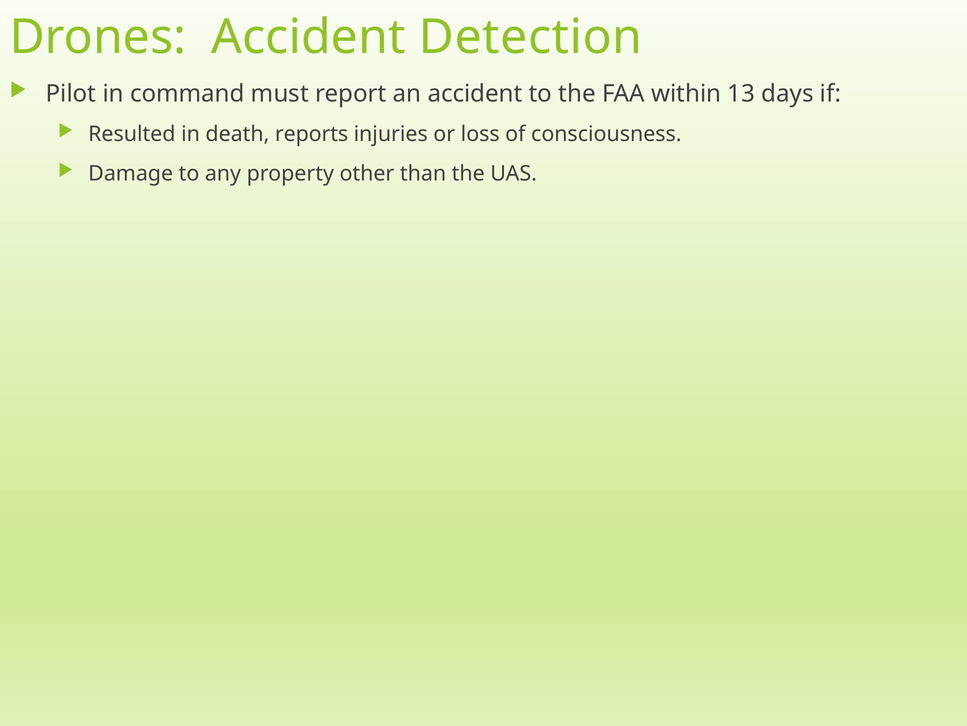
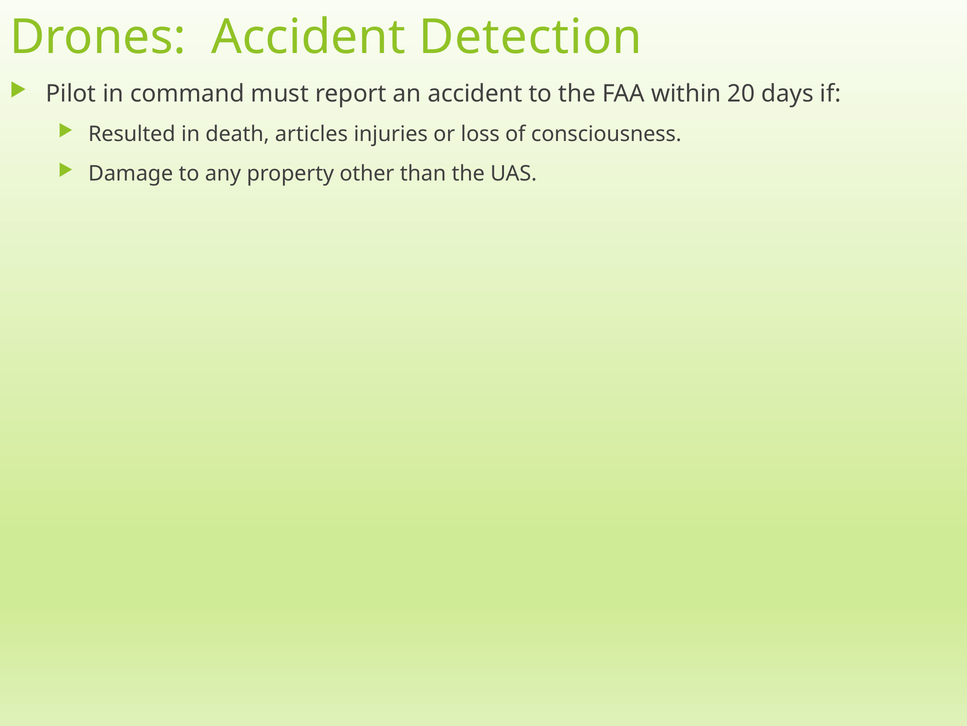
13: 13 -> 20
reports: reports -> articles
